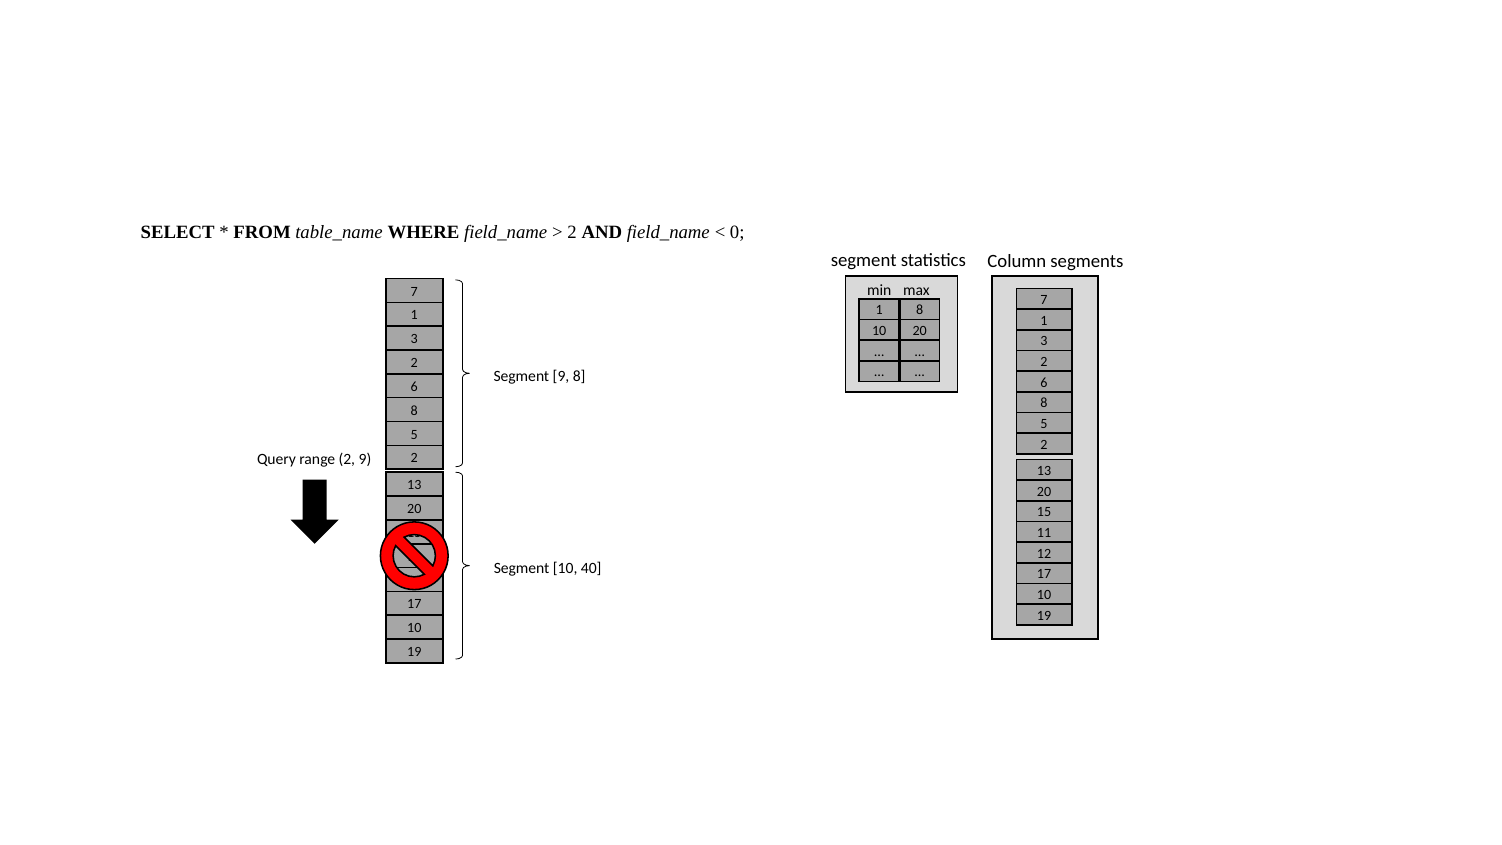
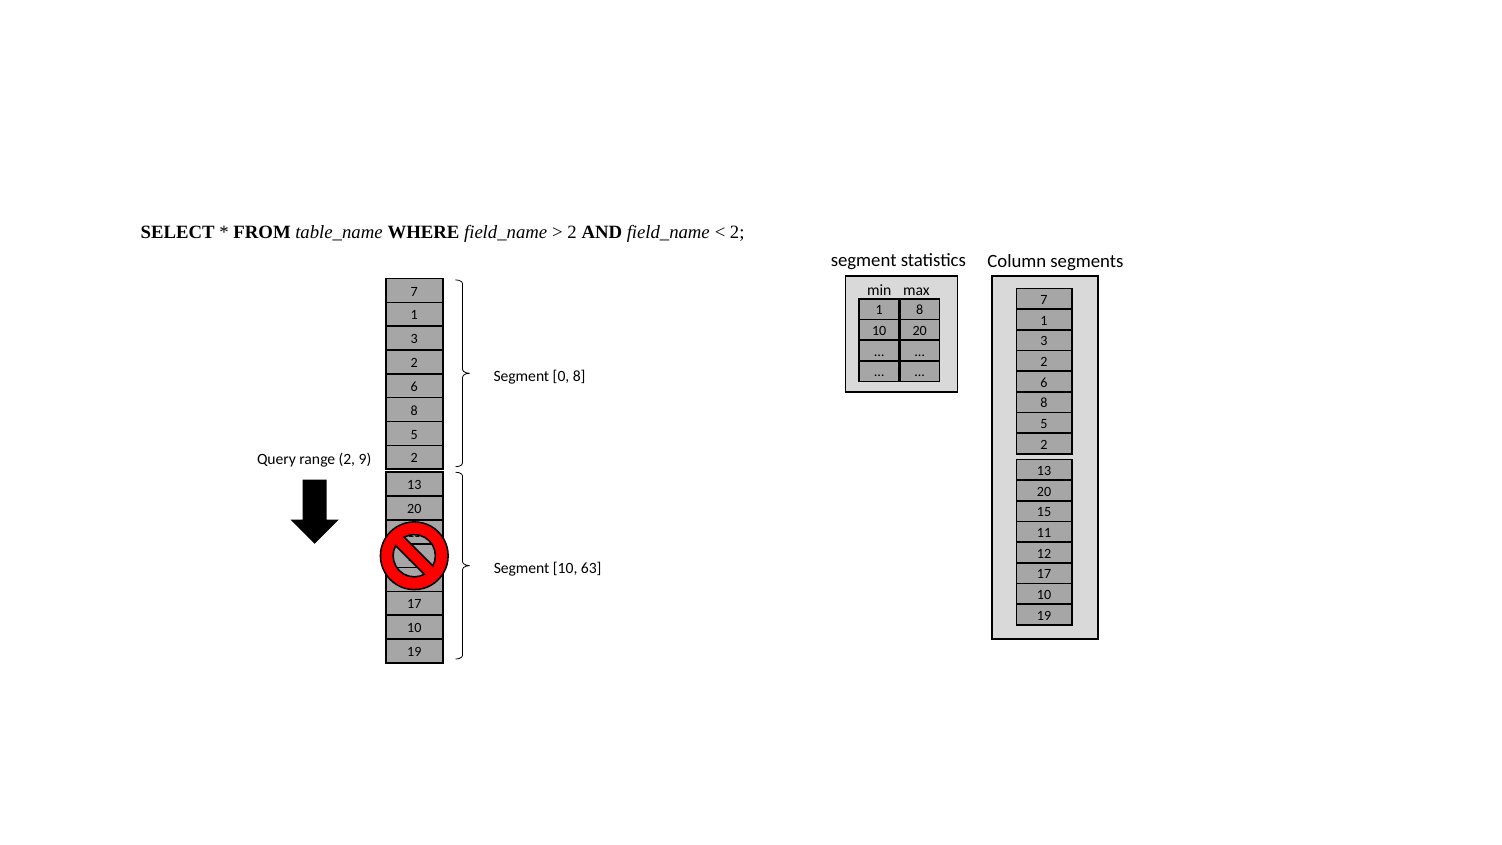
0 at (737, 232): 0 -> 2
Segment 9: 9 -> 0
40: 40 -> 63
